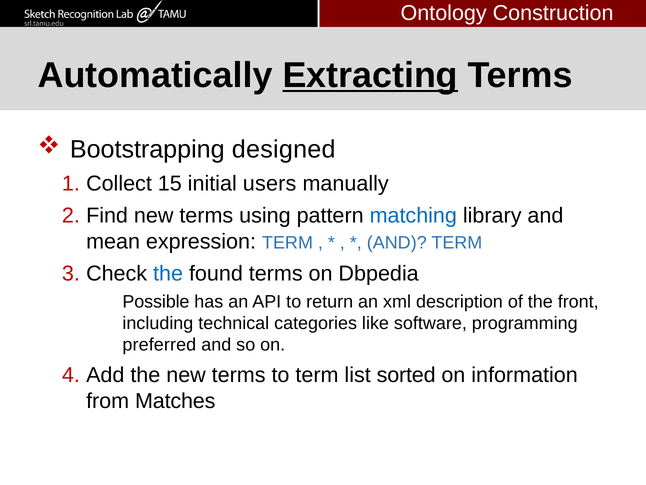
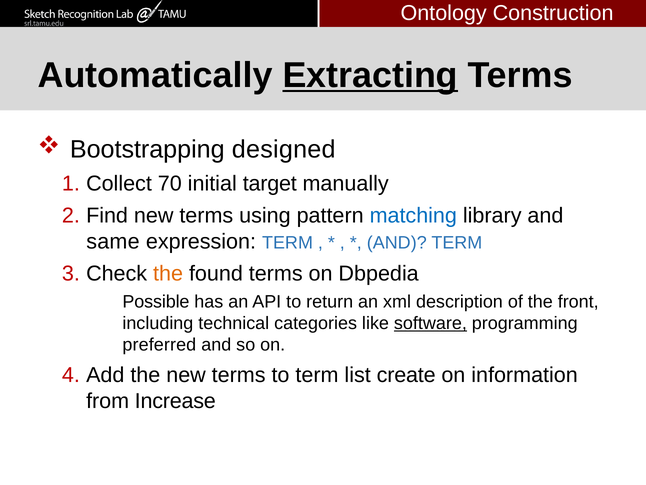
15: 15 -> 70
users: users -> target
mean: mean -> same
the at (168, 273) colour: blue -> orange
software underline: none -> present
sorted: sorted -> create
Matches: Matches -> Increase
